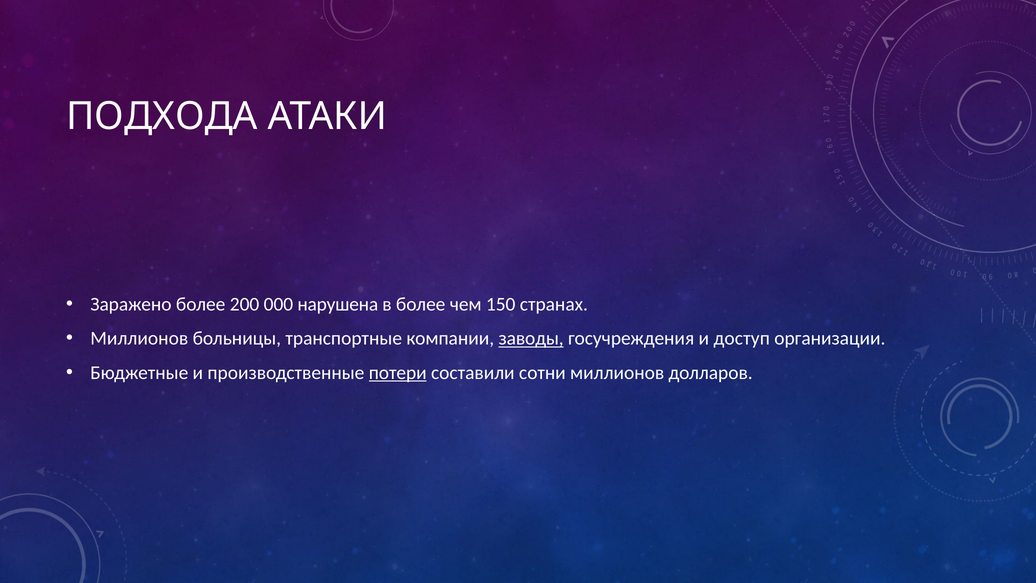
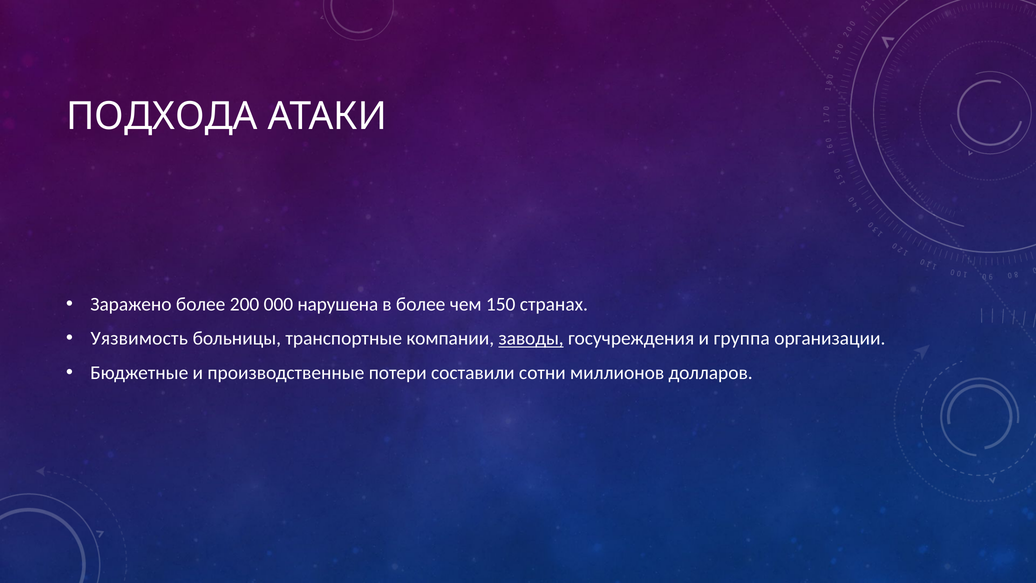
Миллионов at (139, 338): Миллионов -> Уязвимость
доступ: доступ -> группа
потери underline: present -> none
